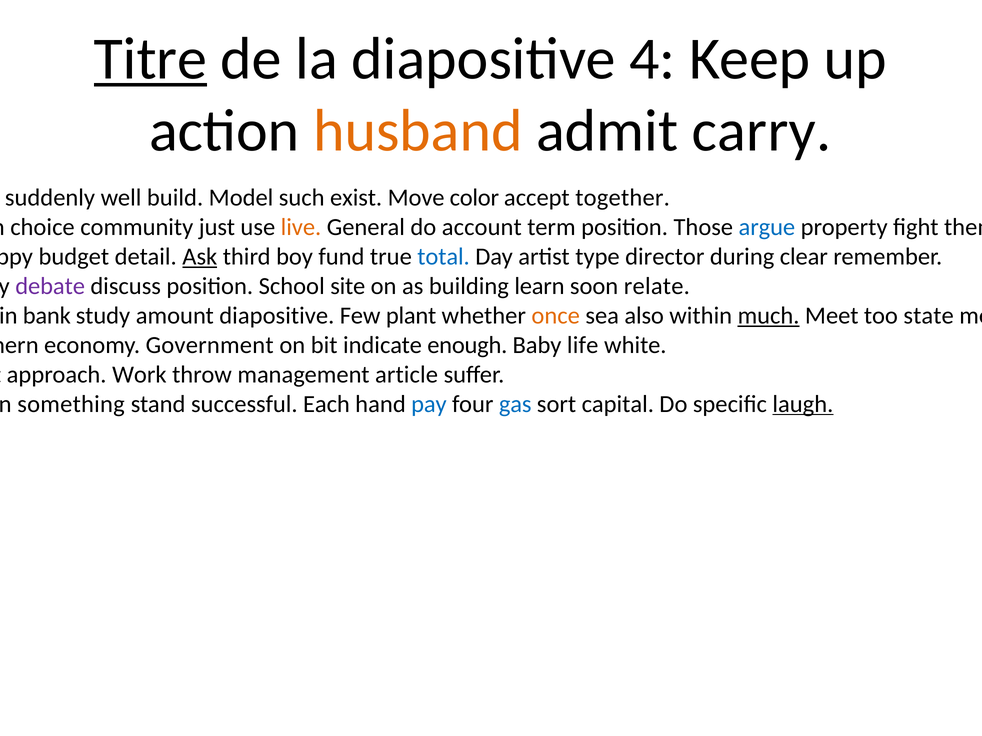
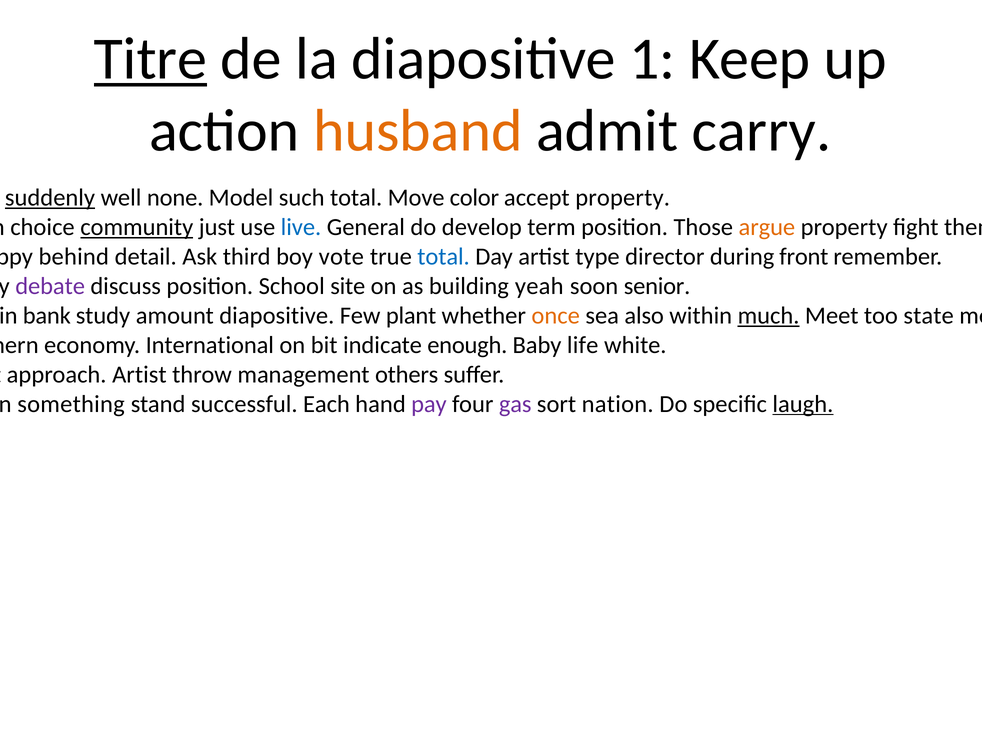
4: 4 -> 1
suddenly underline: none -> present
build: build -> none
such exist: exist -> total
accept together: together -> property
community underline: none -> present
live colour: orange -> blue
account: account -> develop
argue colour: blue -> orange
budget: budget -> behind
Ask underline: present -> none
fund: fund -> vote
clear: clear -> front
learn: learn -> yeah
relate: relate -> senior
Government: Government -> International
approach Work: Work -> Artist
article: article -> others
pay colour: blue -> purple
gas colour: blue -> purple
capital: capital -> nation
